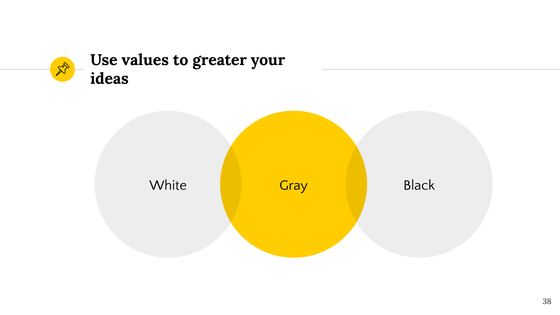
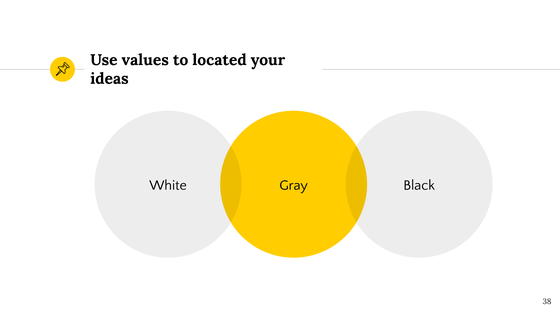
greater: greater -> located
